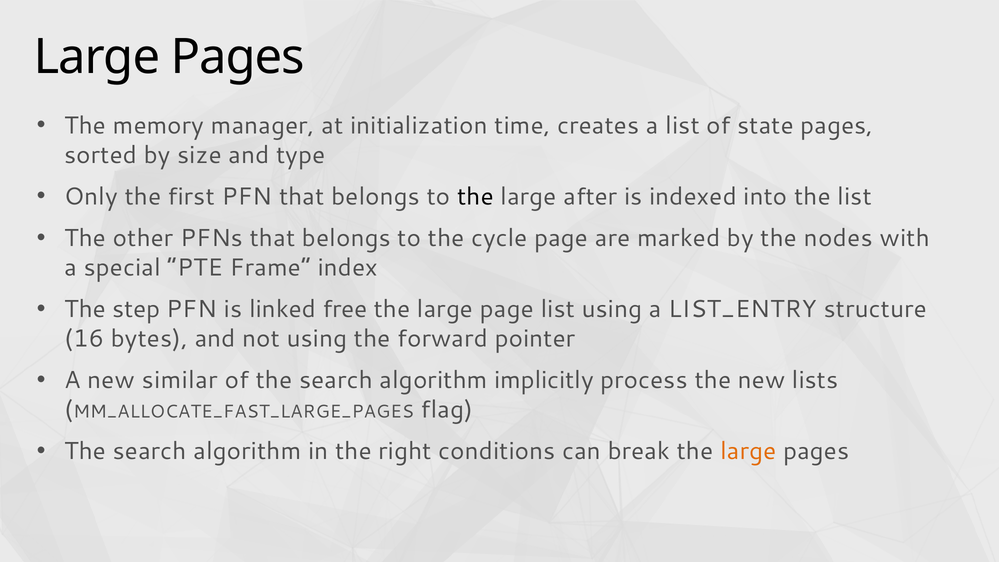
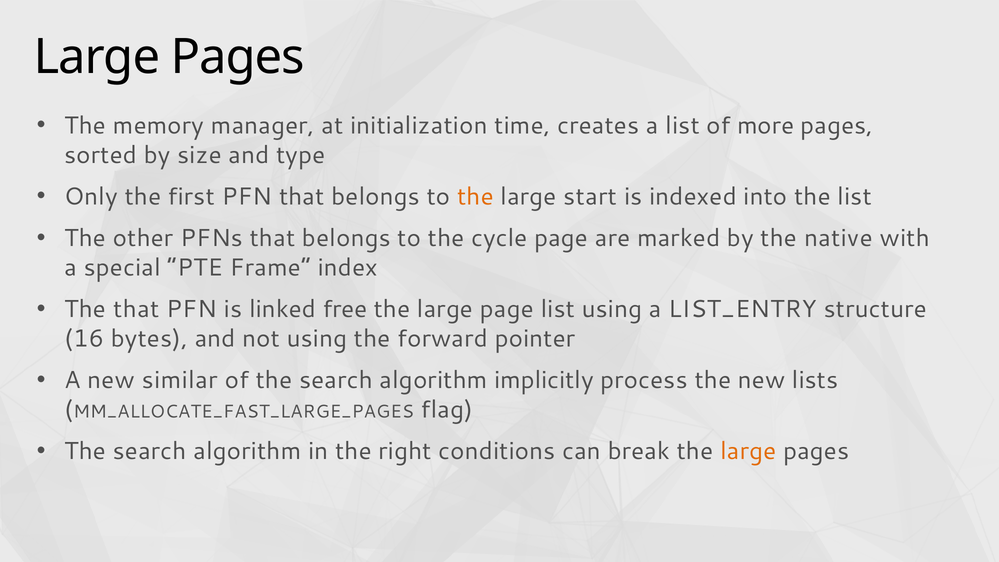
state: state -> more
the at (475, 197) colour: black -> orange
after: after -> start
nodes: nodes -> native
The step: step -> that
